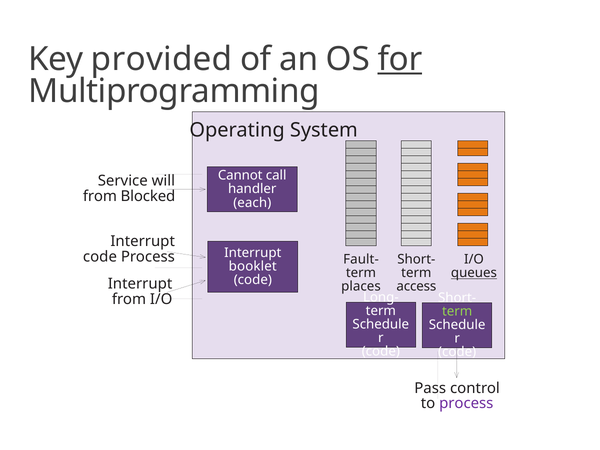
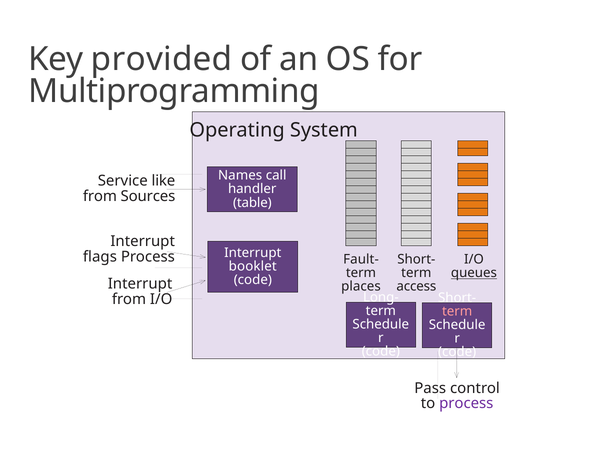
for underline: present -> none
Cannot: Cannot -> Names
will: will -> like
Blocked: Blocked -> Sources
each: each -> table
code at (100, 257): code -> flags
term at (457, 311) colour: light green -> pink
